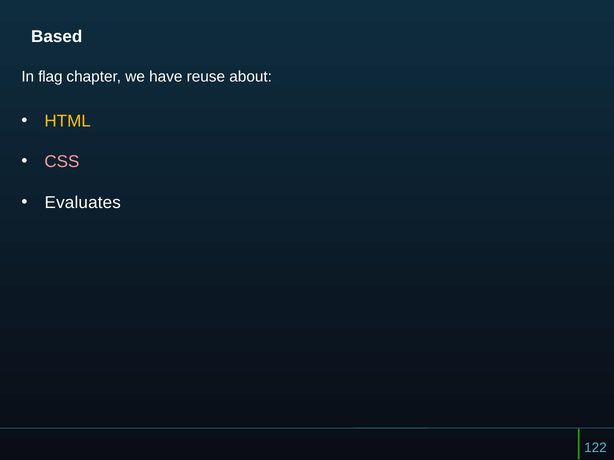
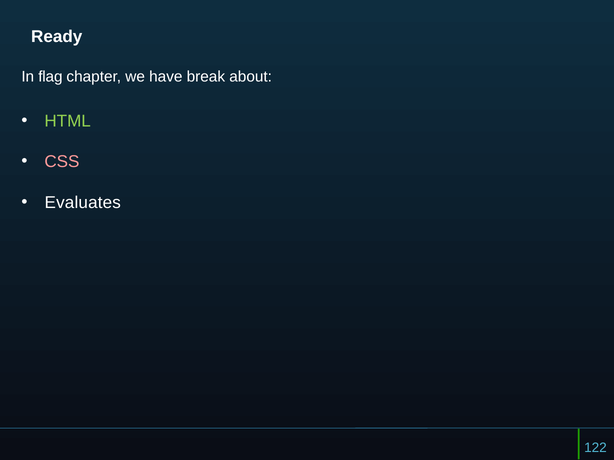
Based: Based -> Ready
reuse: reuse -> break
HTML colour: yellow -> light green
